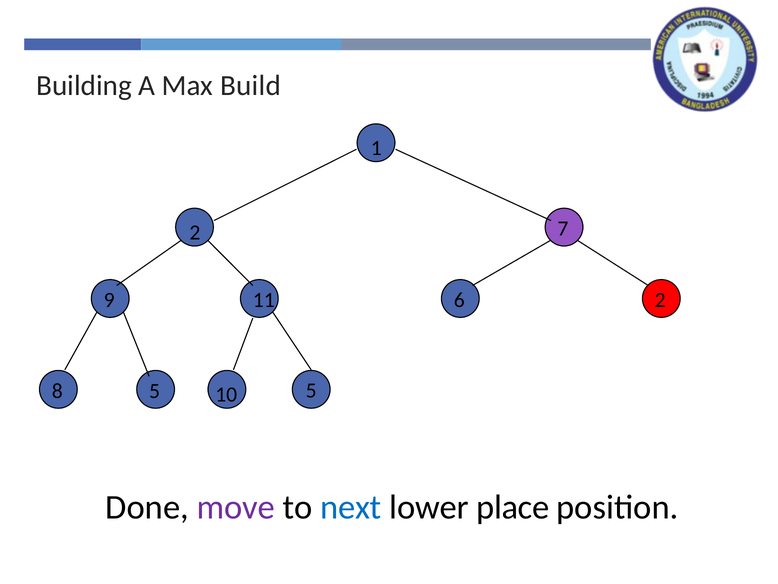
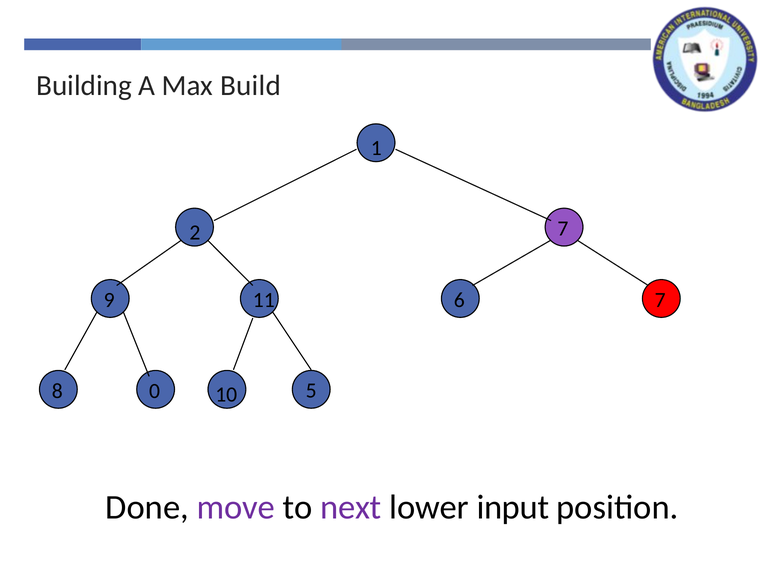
6 2: 2 -> 7
8 5: 5 -> 0
next colour: blue -> purple
place: place -> input
